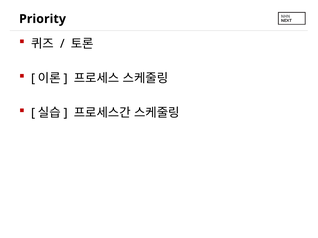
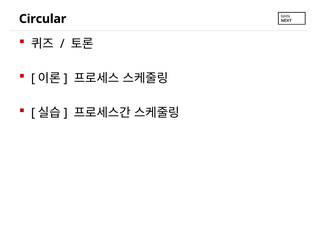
Priority: Priority -> Circular
